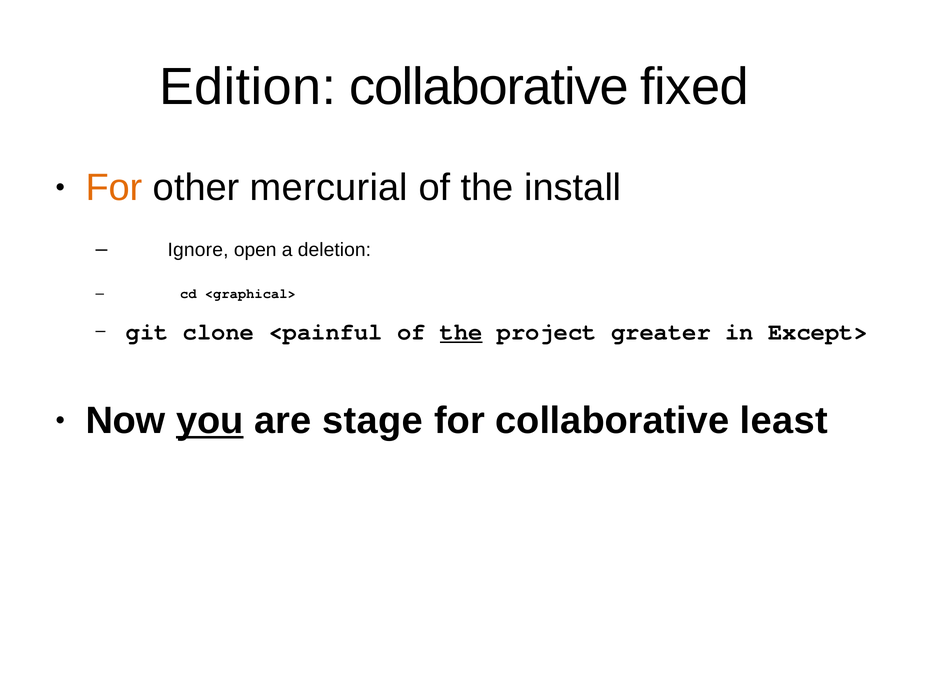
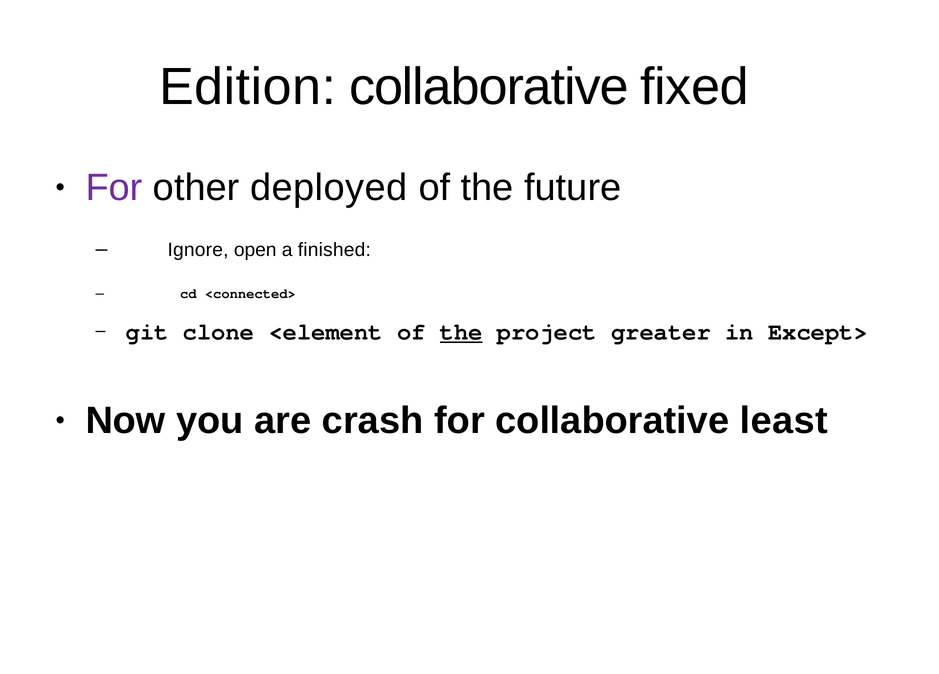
For at (114, 188) colour: orange -> purple
mercurial: mercurial -> deployed
install: install -> future
deletion: deletion -> finished
<graphical>: <graphical> -> <connected>
<painful: <painful -> <element
you underline: present -> none
stage: stage -> crash
